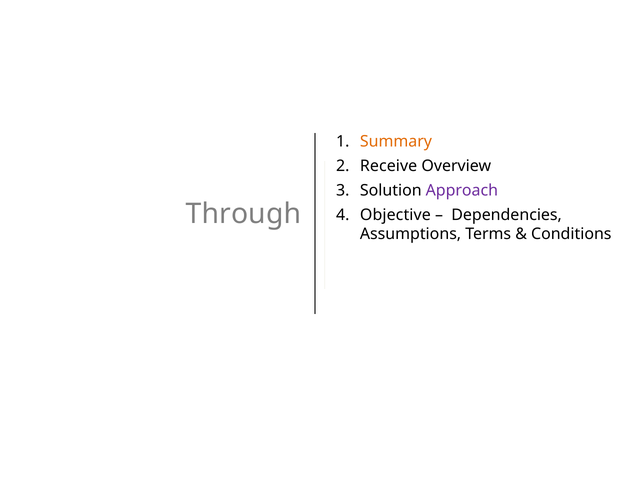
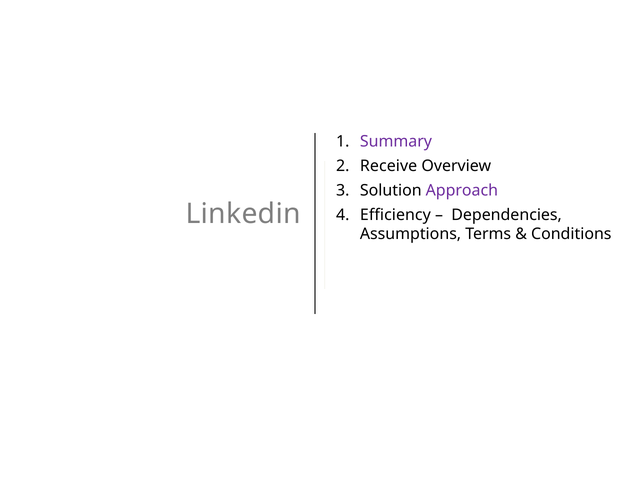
Summary colour: orange -> purple
Through: Through -> Linkedin
Objective: Objective -> Efficiency
